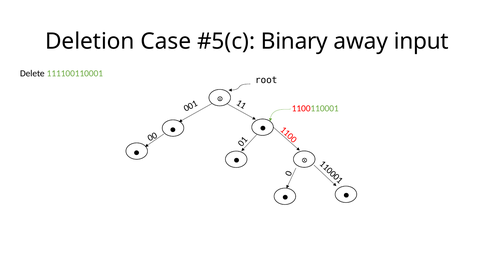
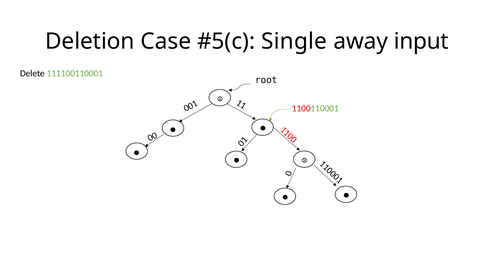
Binary: Binary -> Single
